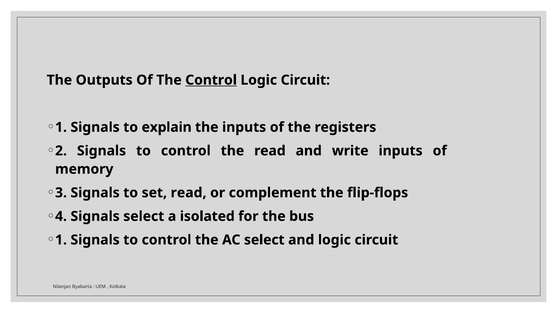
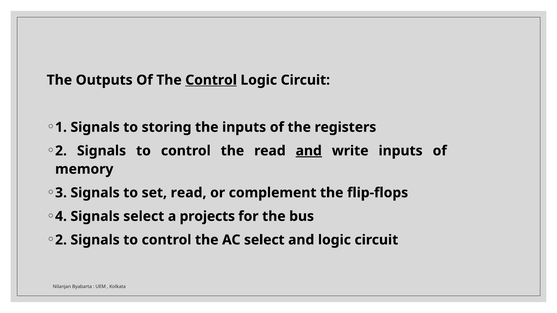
explain: explain -> storing
and at (309, 151) underline: none -> present
isolated: isolated -> projects
1 at (61, 240): 1 -> 2
